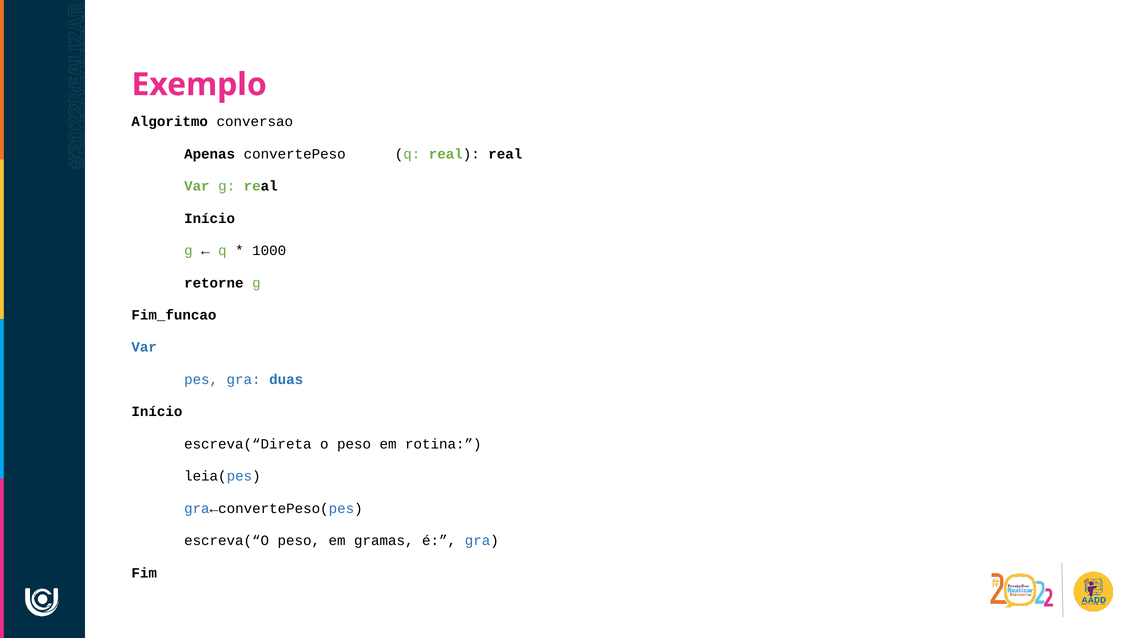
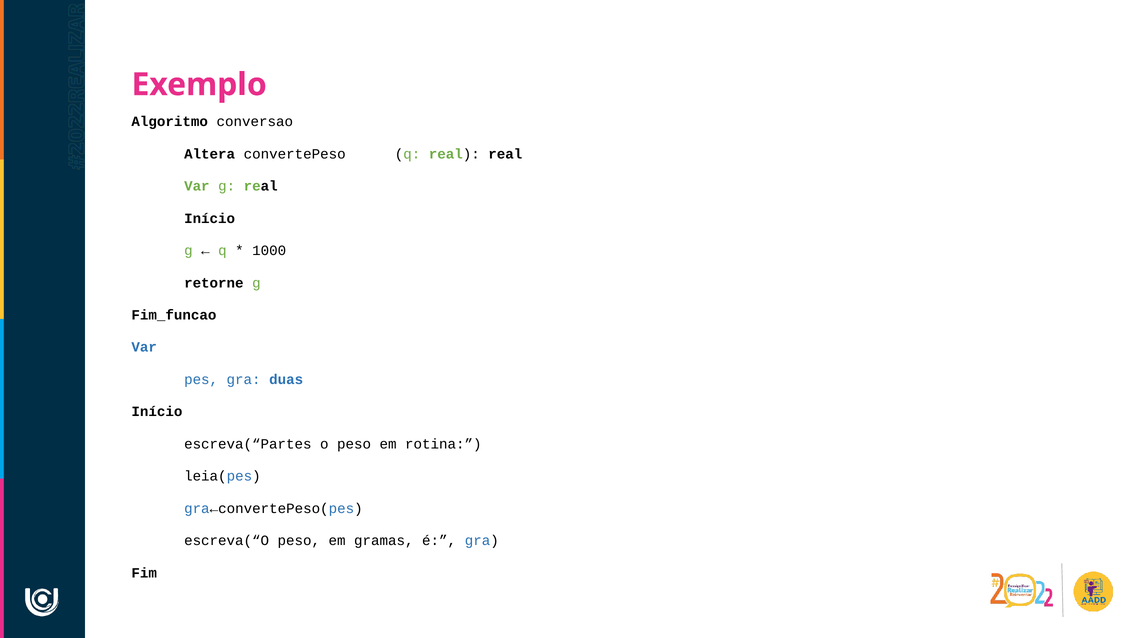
Apenas: Apenas -> Altera
escreva(“Direta: escreva(“Direta -> escreva(“Partes
